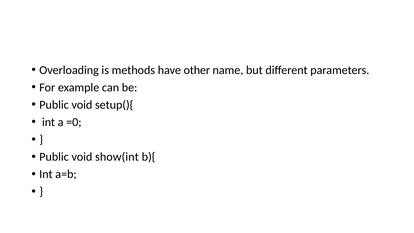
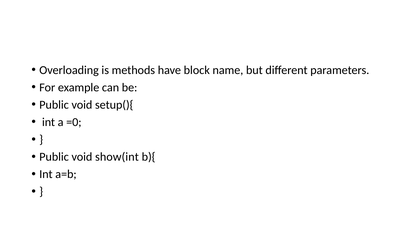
other: other -> block
